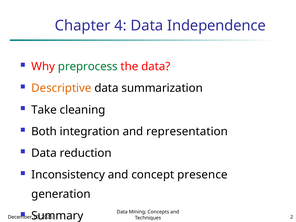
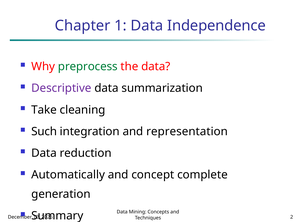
4: 4 -> 1
Descriptive colour: orange -> purple
Both: Both -> Such
Inconsistency: Inconsistency -> Automatically
presence: presence -> complete
